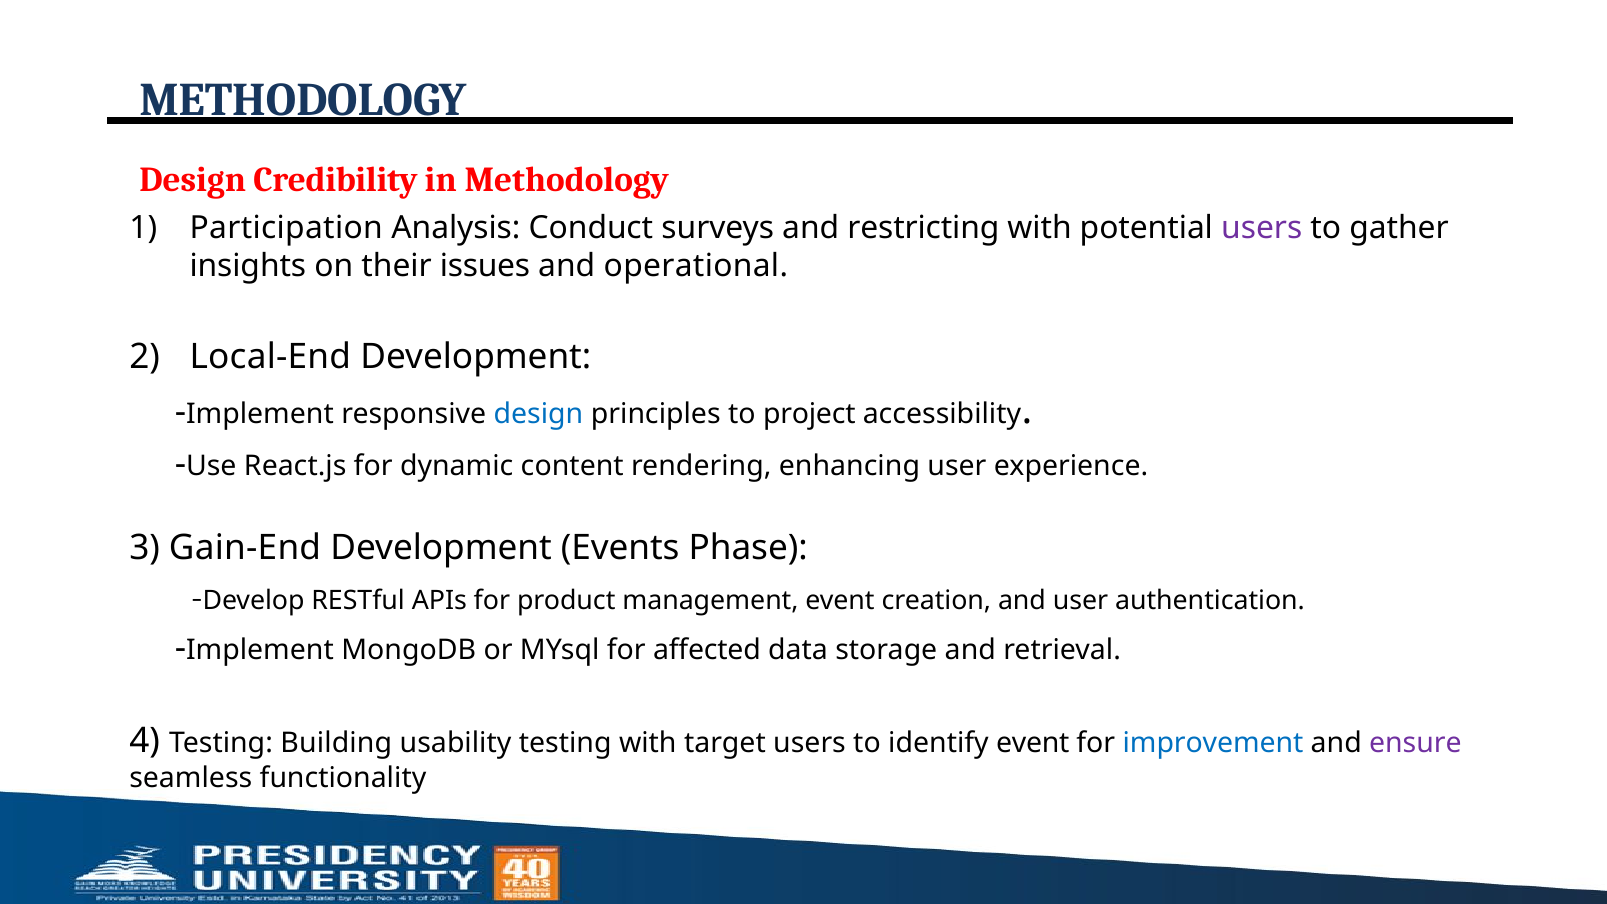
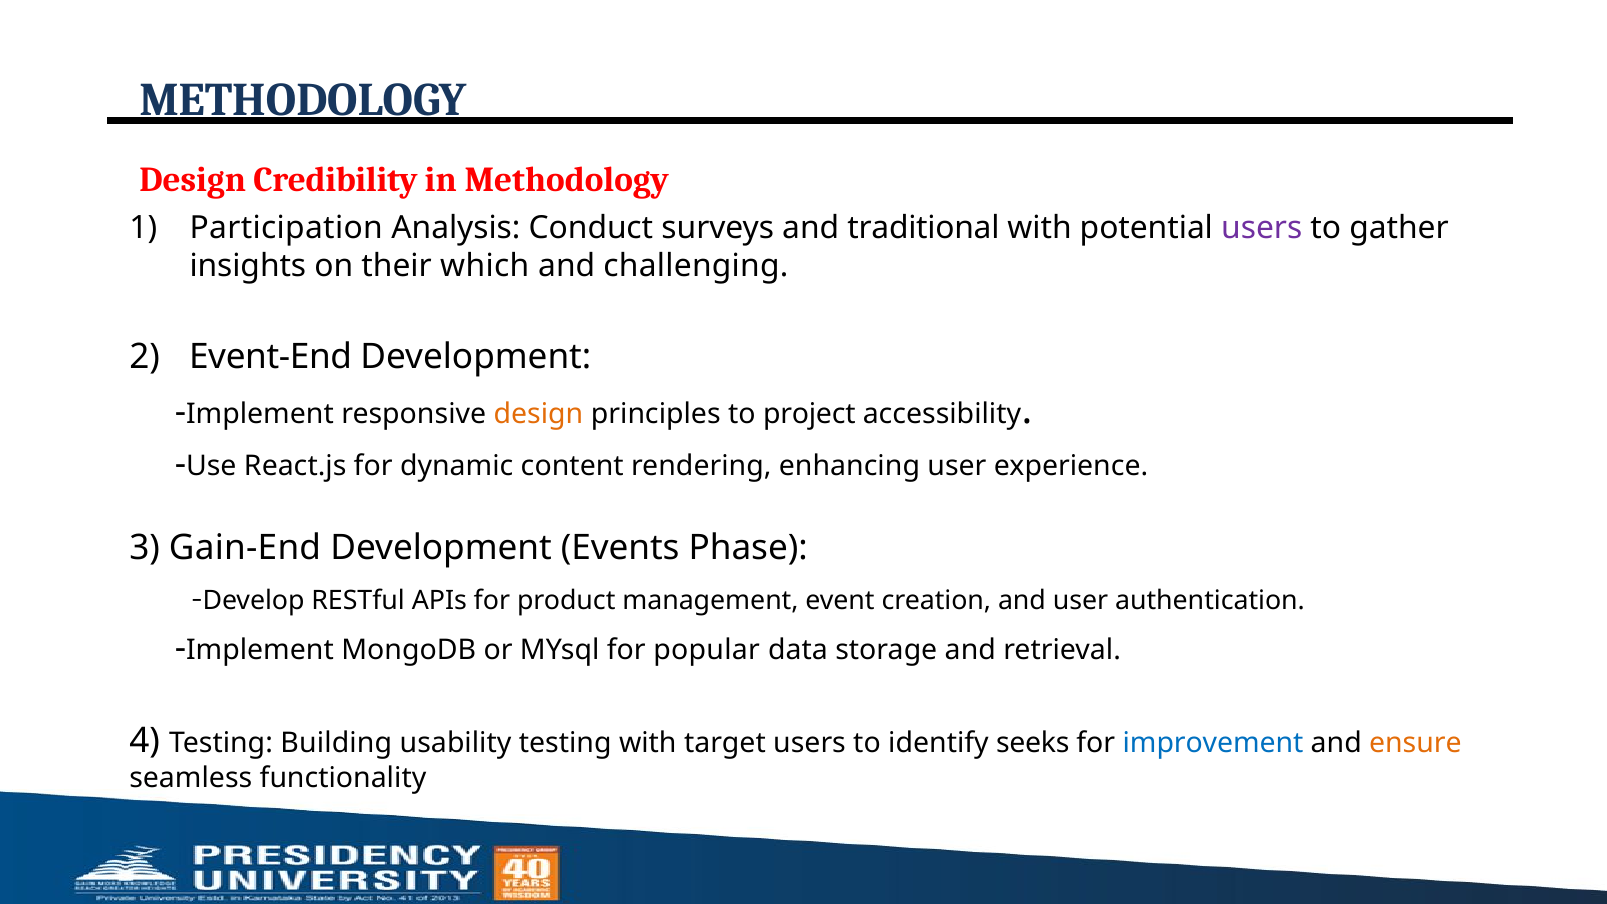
restricting: restricting -> traditional
issues: issues -> which
operational: operational -> challenging
Local-End: Local-End -> Event-End
design at (538, 414) colour: blue -> orange
affected: affected -> popular
identify event: event -> seeks
ensure colour: purple -> orange
